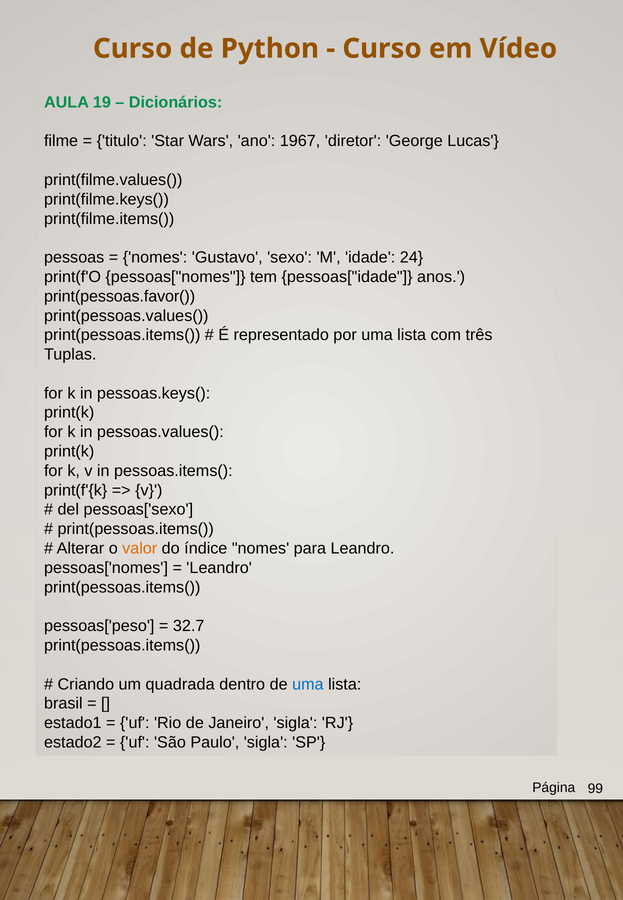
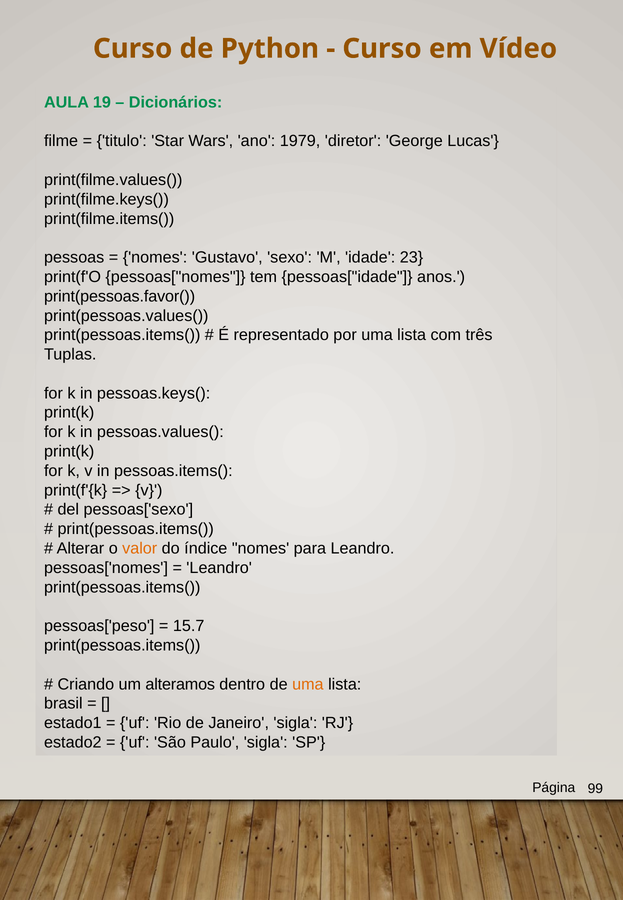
1967: 1967 -> 1979
24: 24 -> 23
32.7: 32.7 -> 15.7
quadrada: quadrada -> alteramos
uma at (308, 684) colour: blue -> orange
